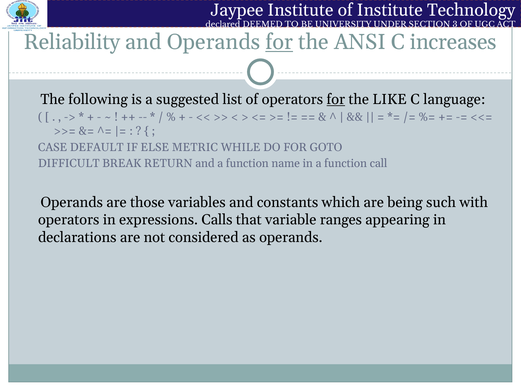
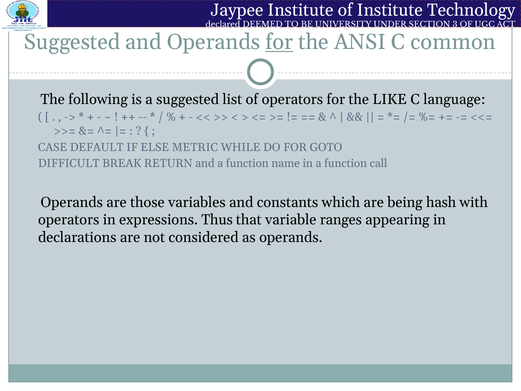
Reliability at (72, 42): Reliability -> Suggested
increases: increases -> common
for at (336, 99) underline: present -> none
such: such -> hash
Calls: Calls -> Thus
